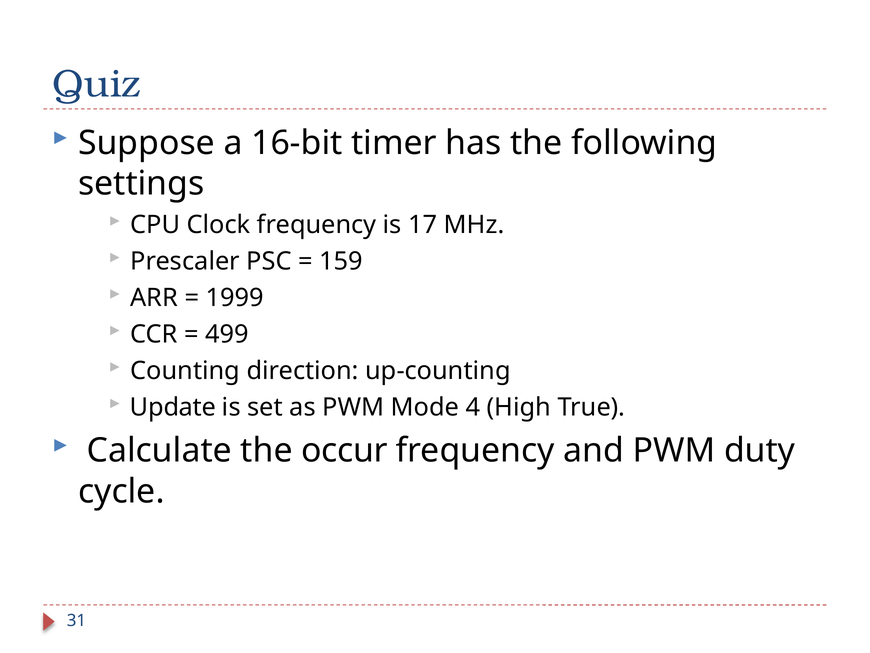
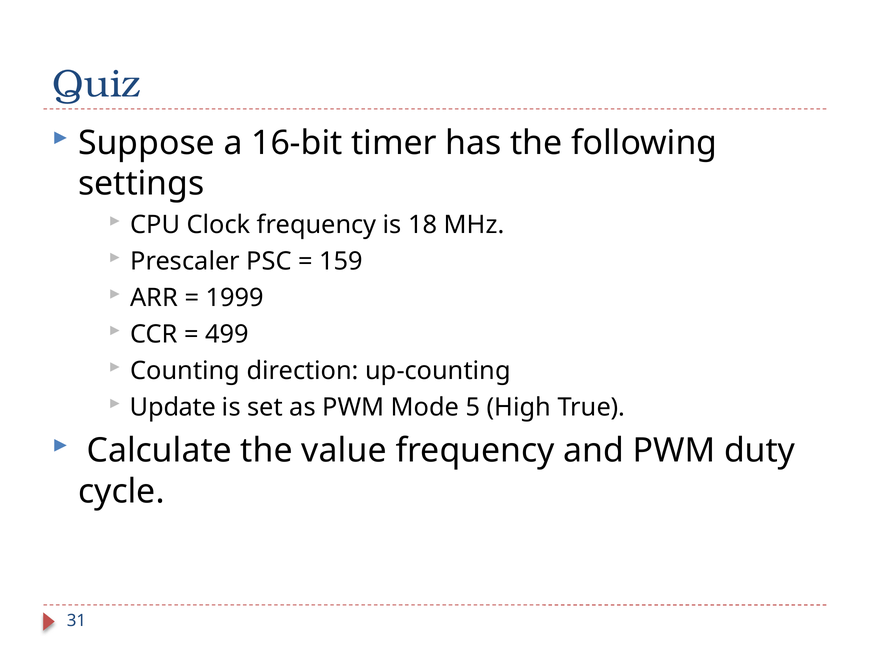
17: 17 -> 18
4: 4 -> 5
occur: occur -> value
